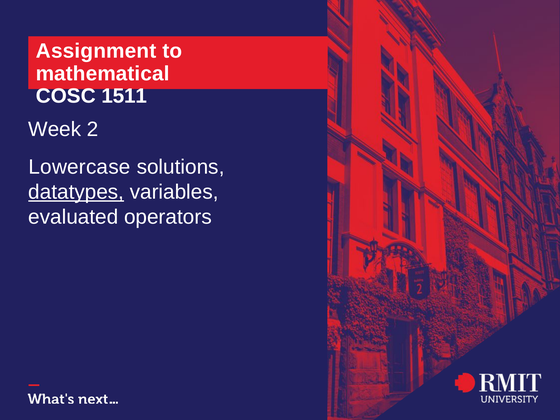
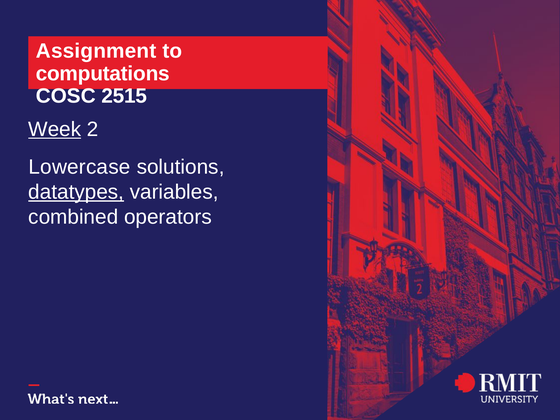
mathematical: mathematical -> computations
1511: 1511 -> 2515
Week underline: none -> present
evaluated: evaluated -> combined
